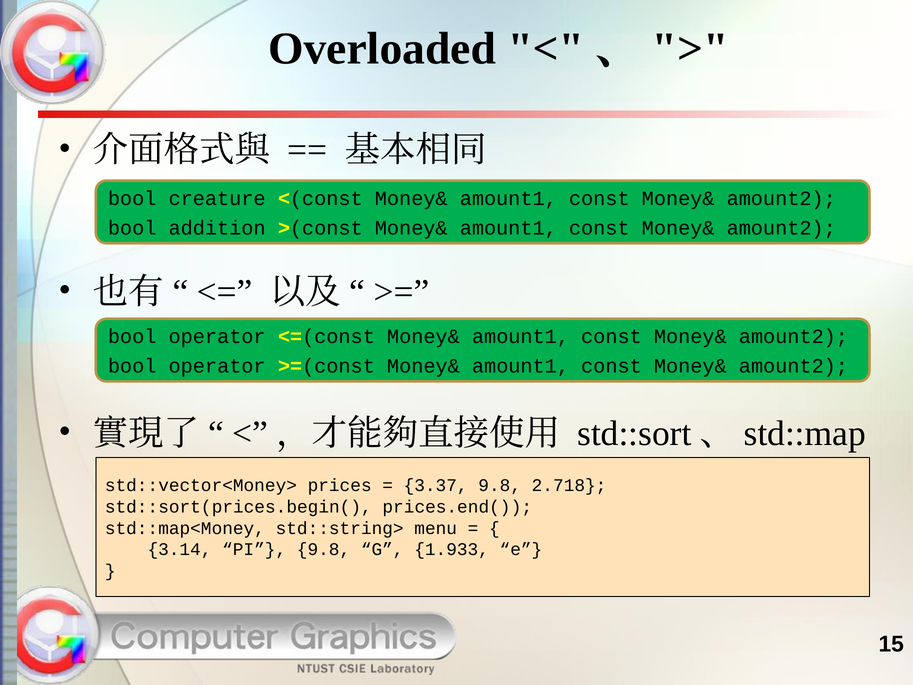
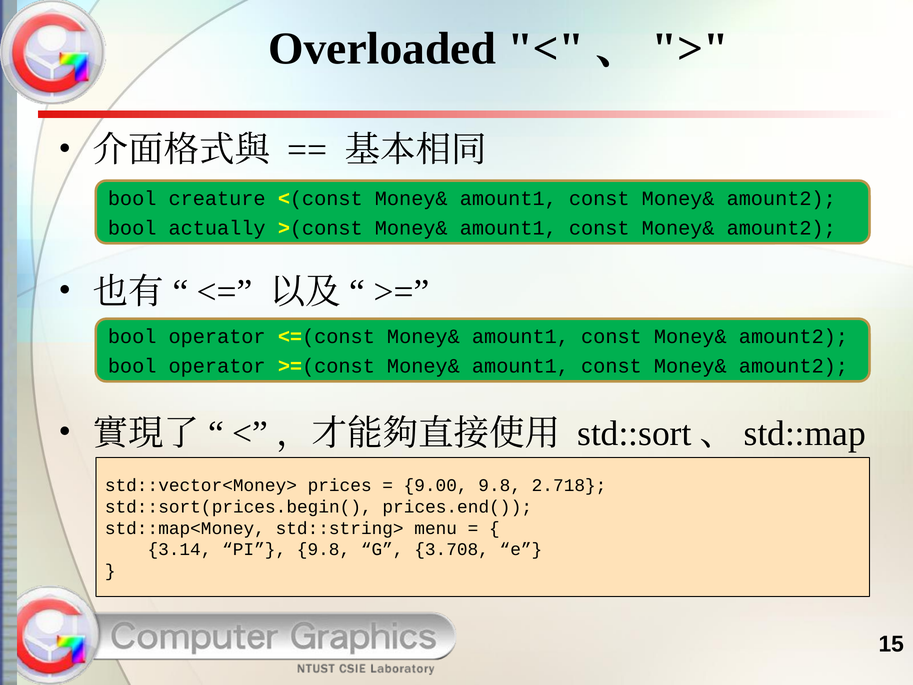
addition: addition -> actually
3.37: 3.37 -> 9.00
1.933: 1.933 -> 3.708
